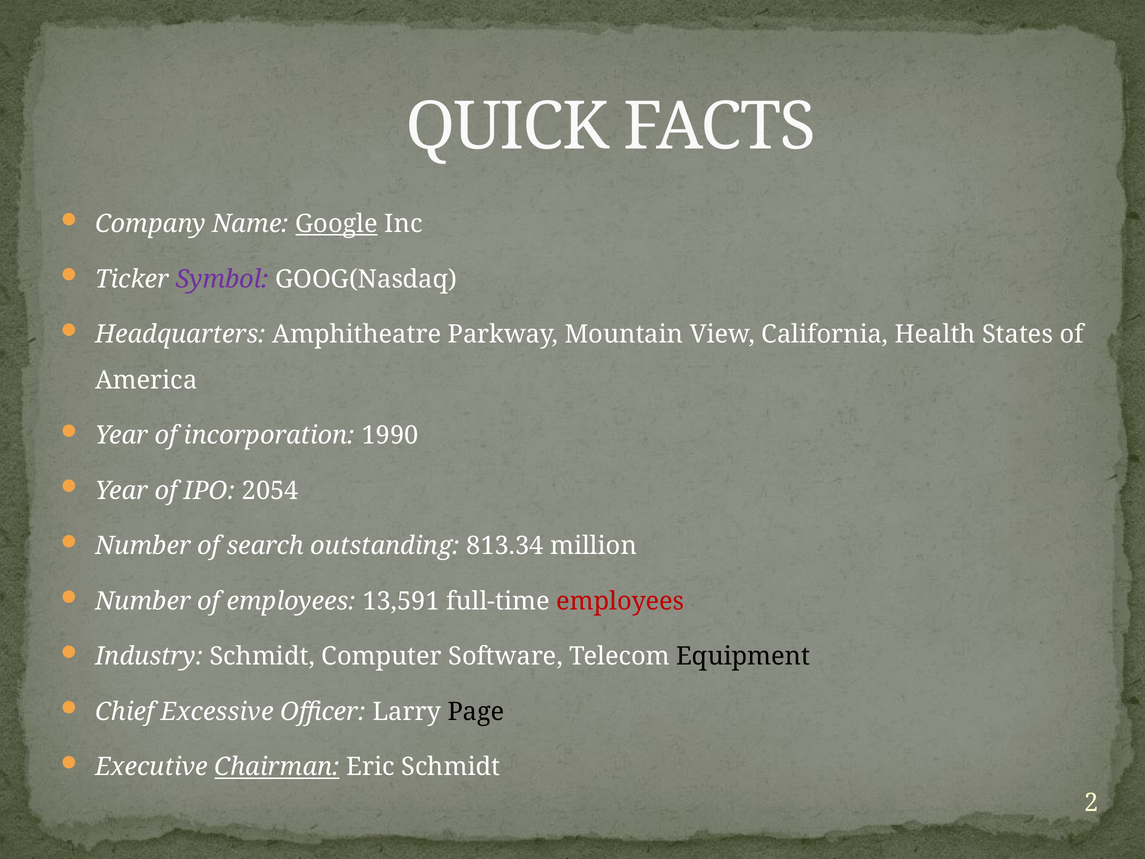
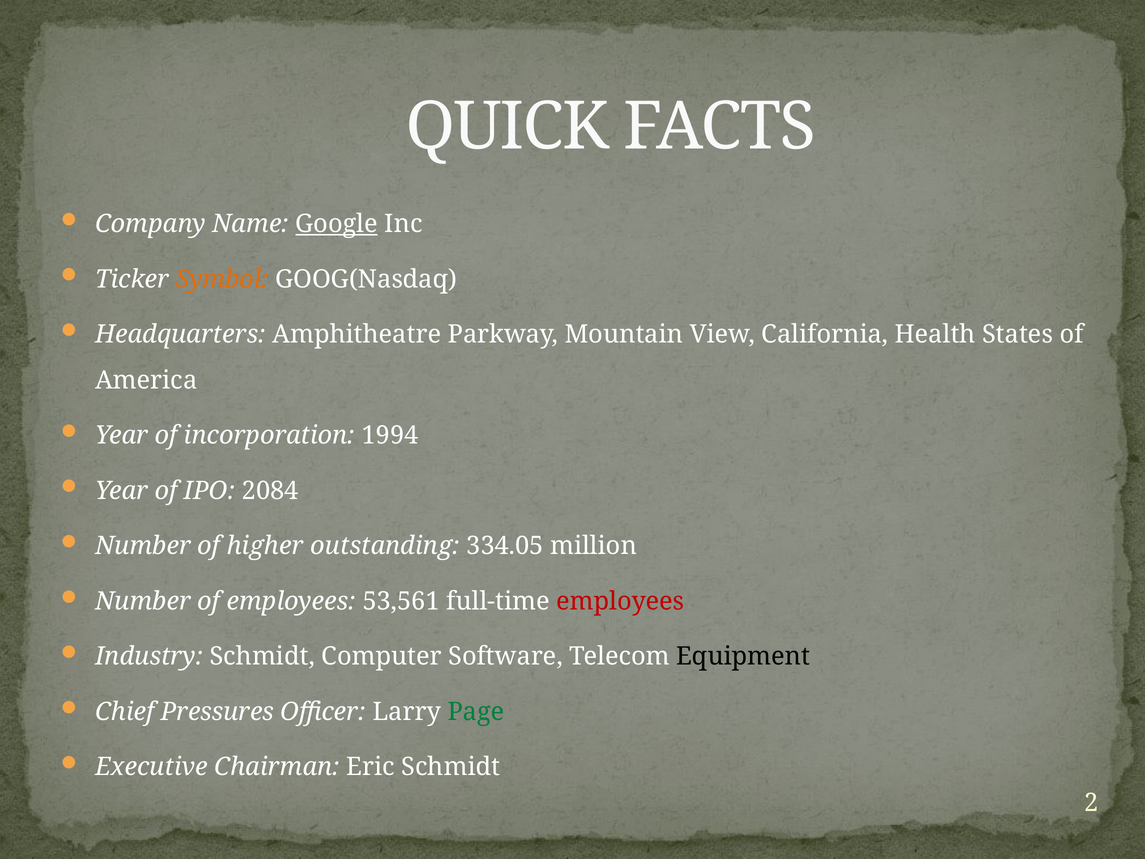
Symbol colour: purple -> orange
1990: 1990 -> 1994
2054: 2054 -> 2084
search: search -> higher
813.34: 813.34 -> 334.05
13,591: 13,591 -> 53,561
Excessive: Excessive -> Pressures
Page colour: black -> green
Chairman underline: present -> none
